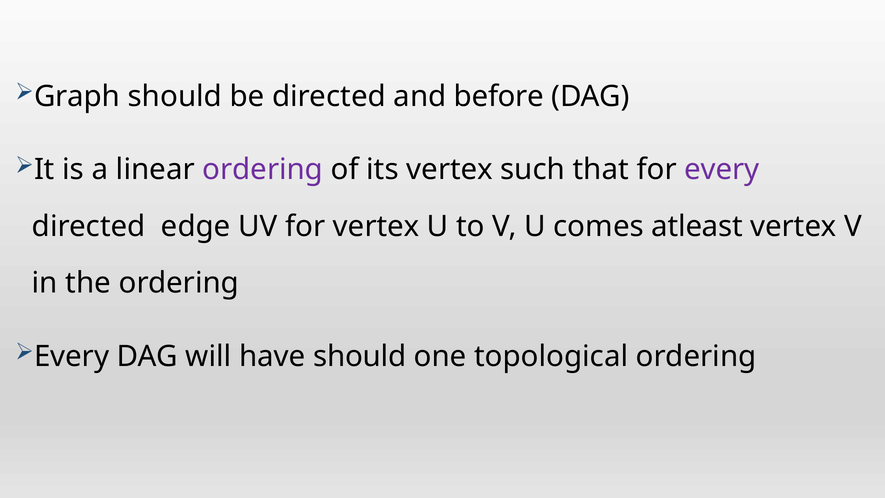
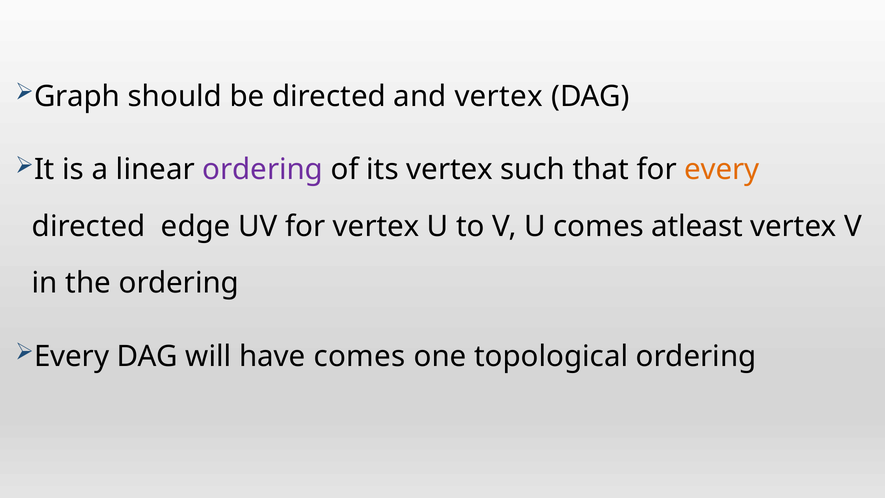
and before: before -> vertex
every at (722, 170) colour: purple -> orange
have should: should -> comes
